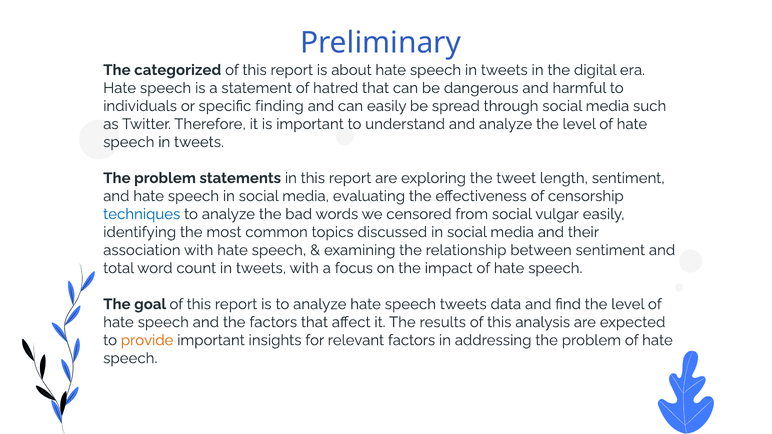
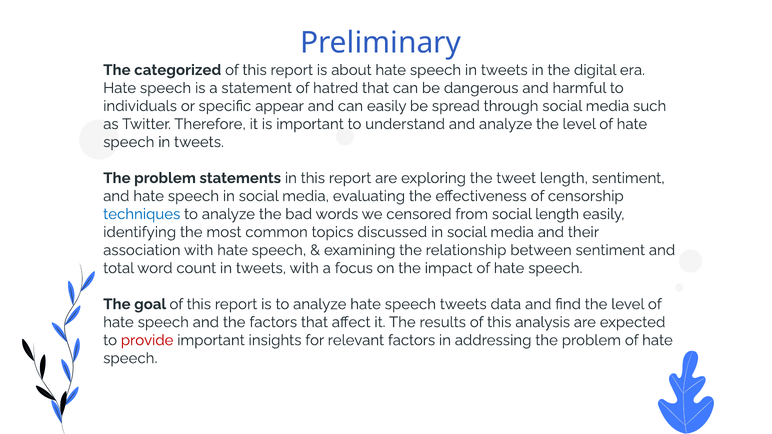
finding: finding -> appear
social vulgar: vulgar -> length
provide colour: orange -> red
